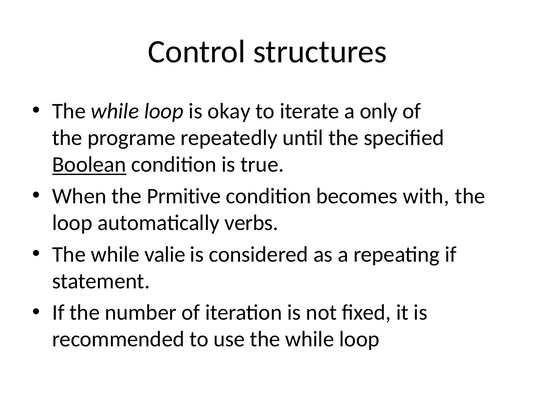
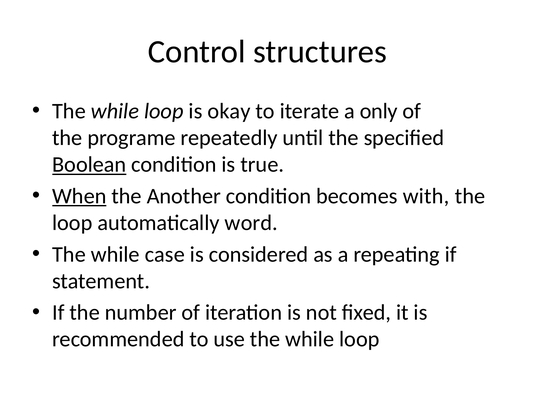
When underline: none -> present
Prmitive: Prmitive -> Another
verbs: verbs -> word
valie: valie -> case
